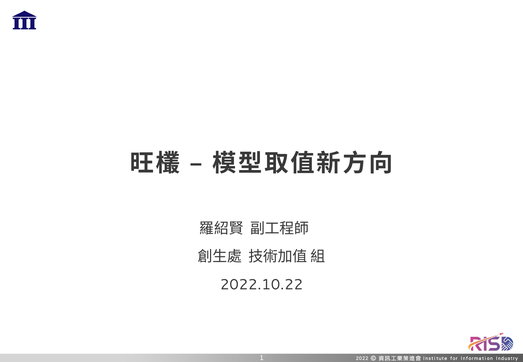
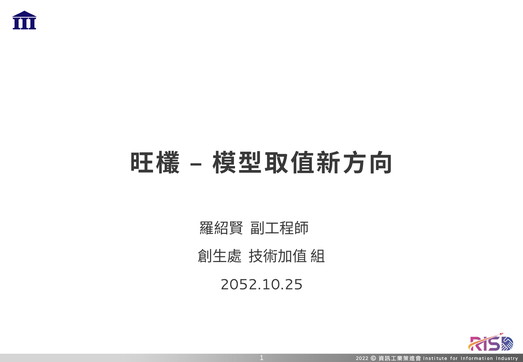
2022.10.22: 2022.10.22 -> 2052.10.25
